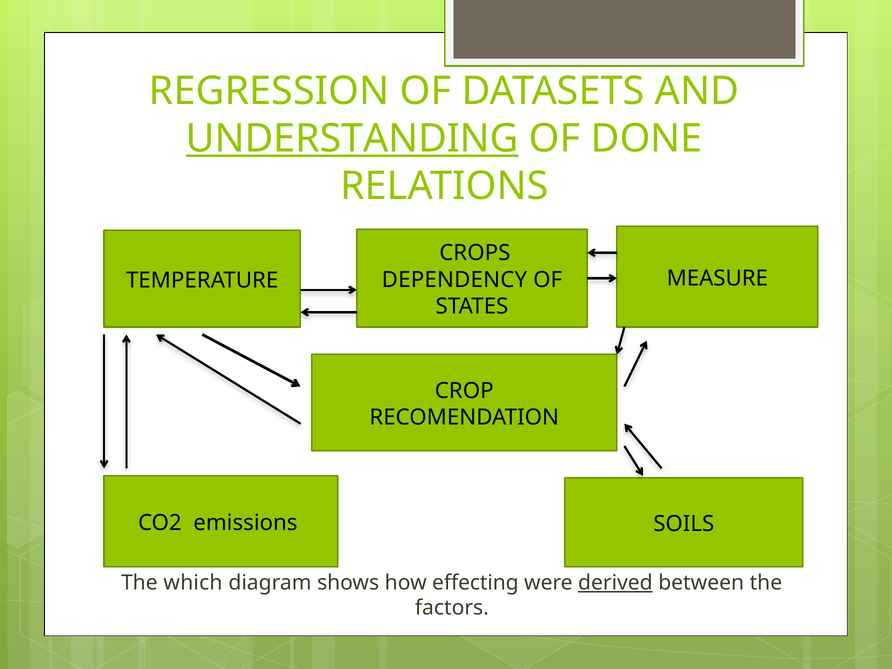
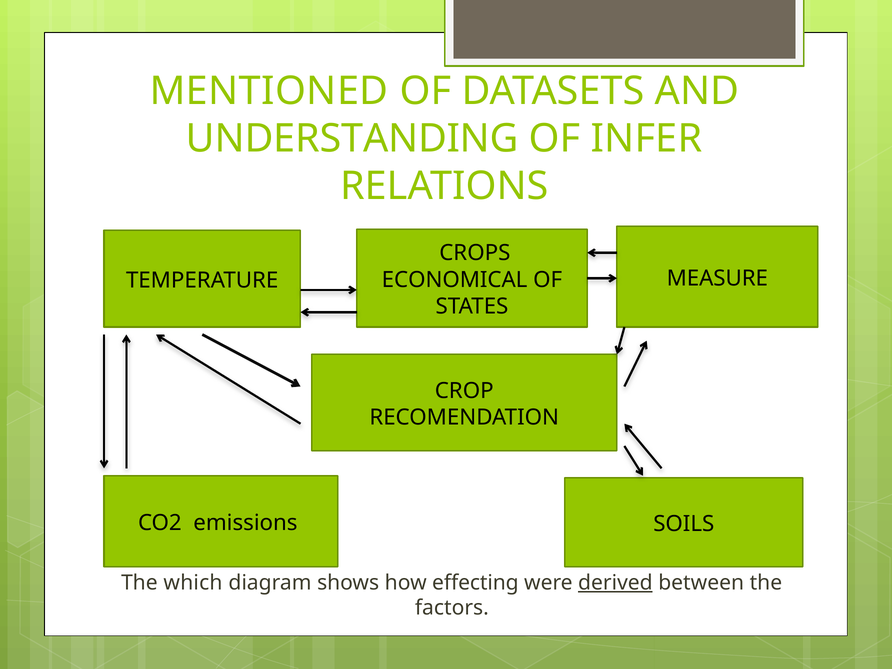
REGRESSION: REGRESSION -> MENTIONED
UNDERSTANDING underline: present -> none
DONE: DONE -> INFER
DEPENDENCY: DEPENDENCY -> ECONOMICAL
